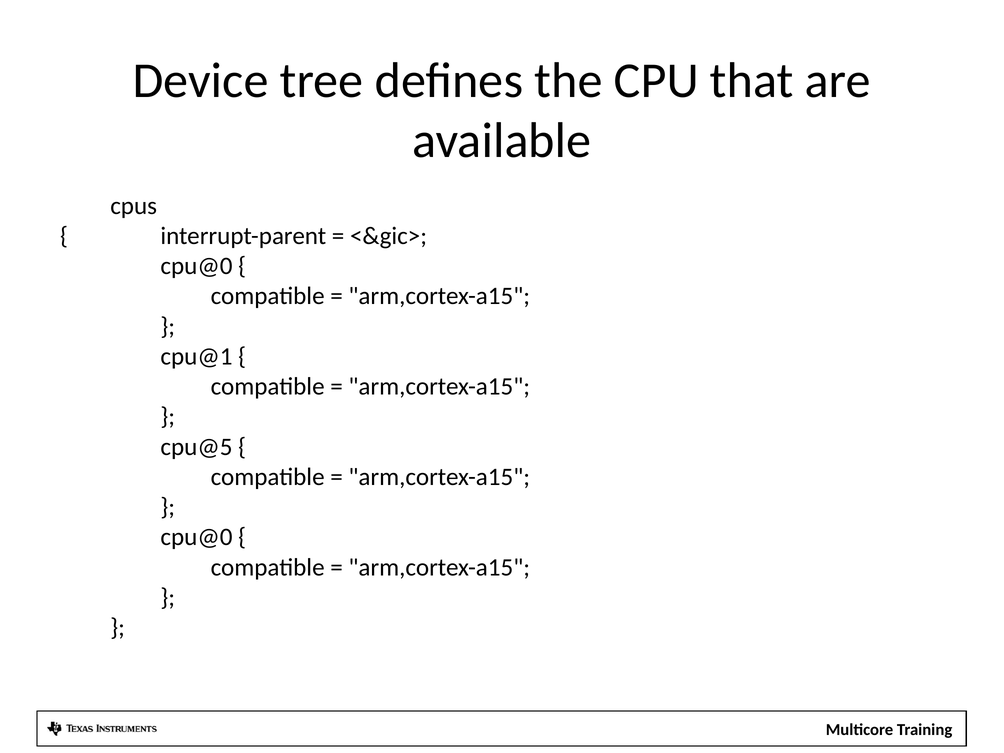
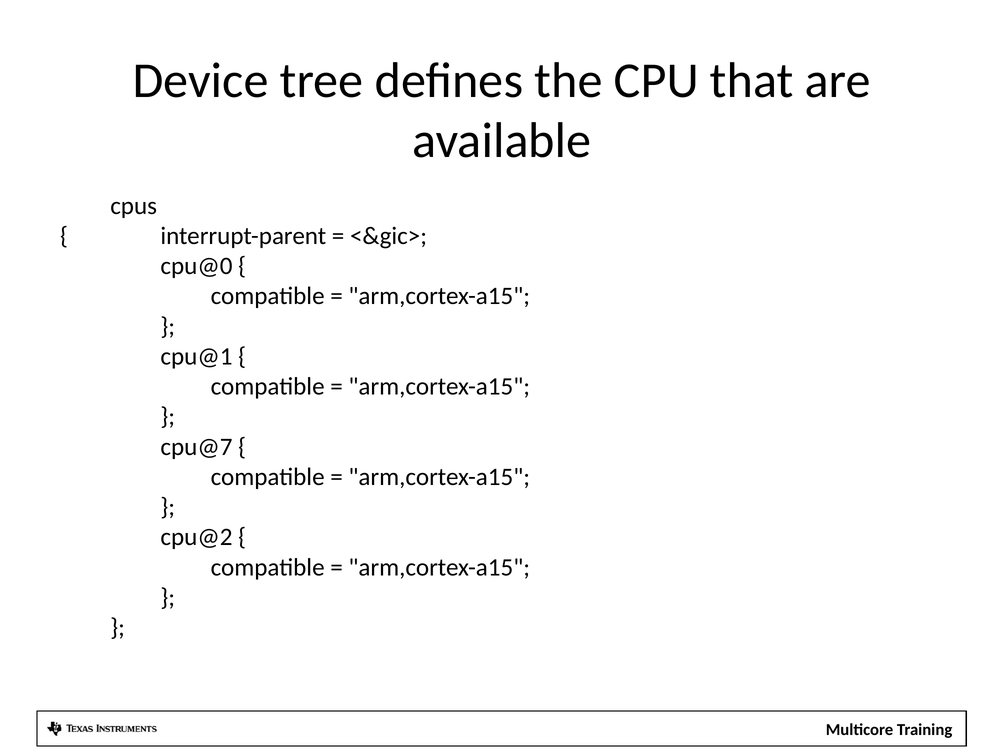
cpu@5: cpu@5 -> cpu@7
cpu@0 at (197, 537): cpu@0 -> cpu@2
